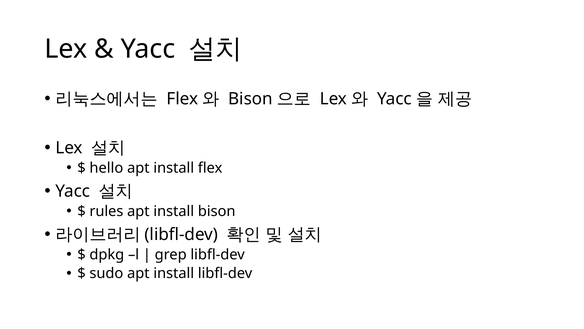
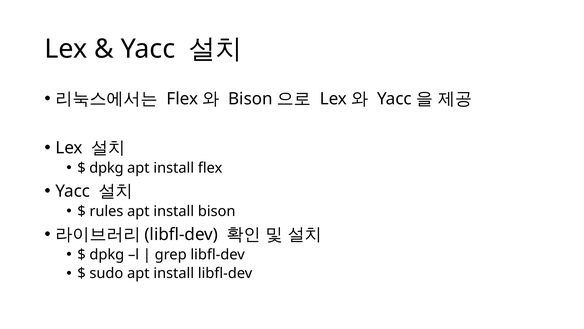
hello at (106, 168): hello -> dpkg
